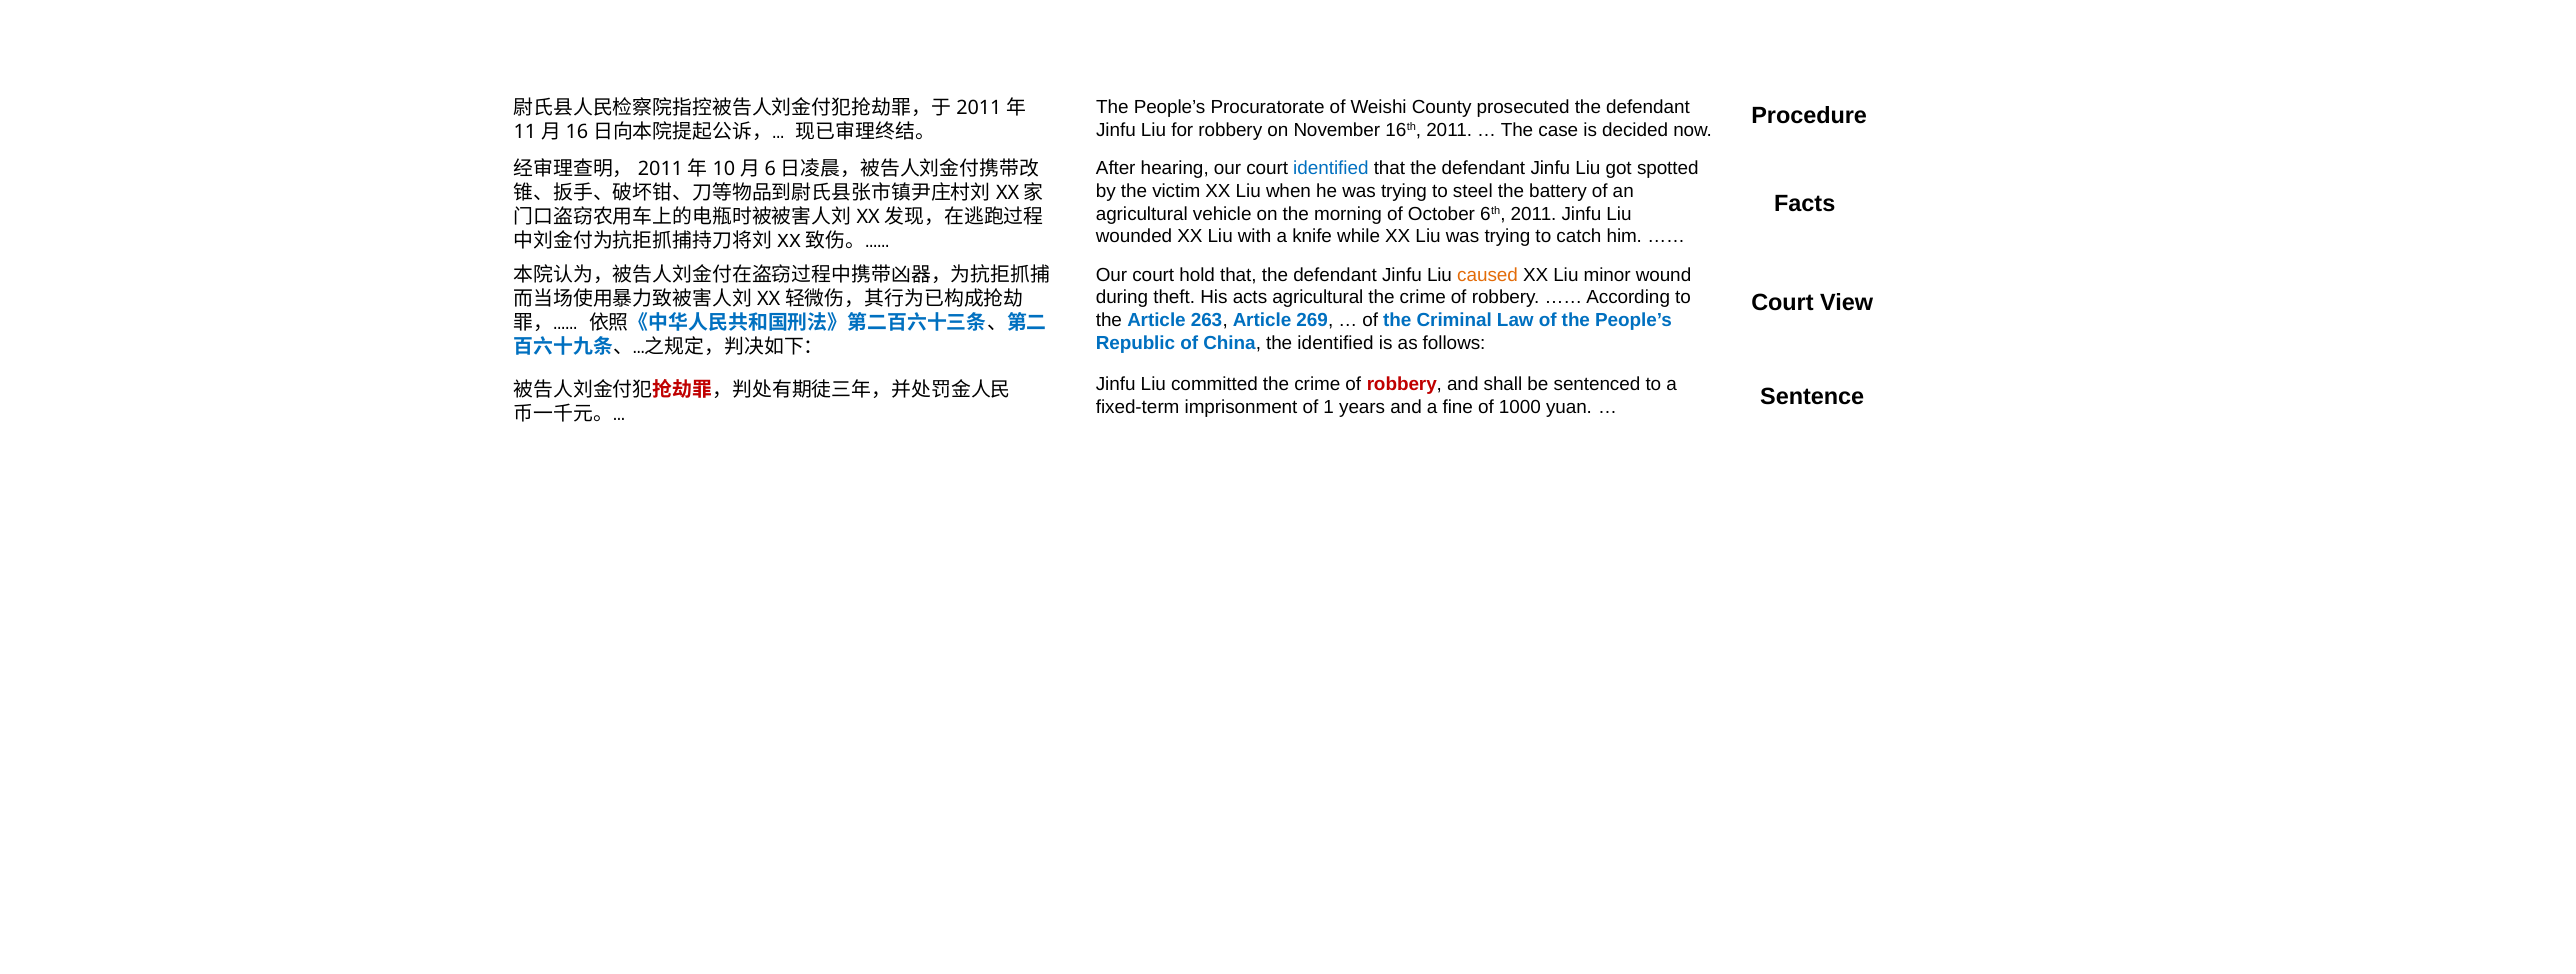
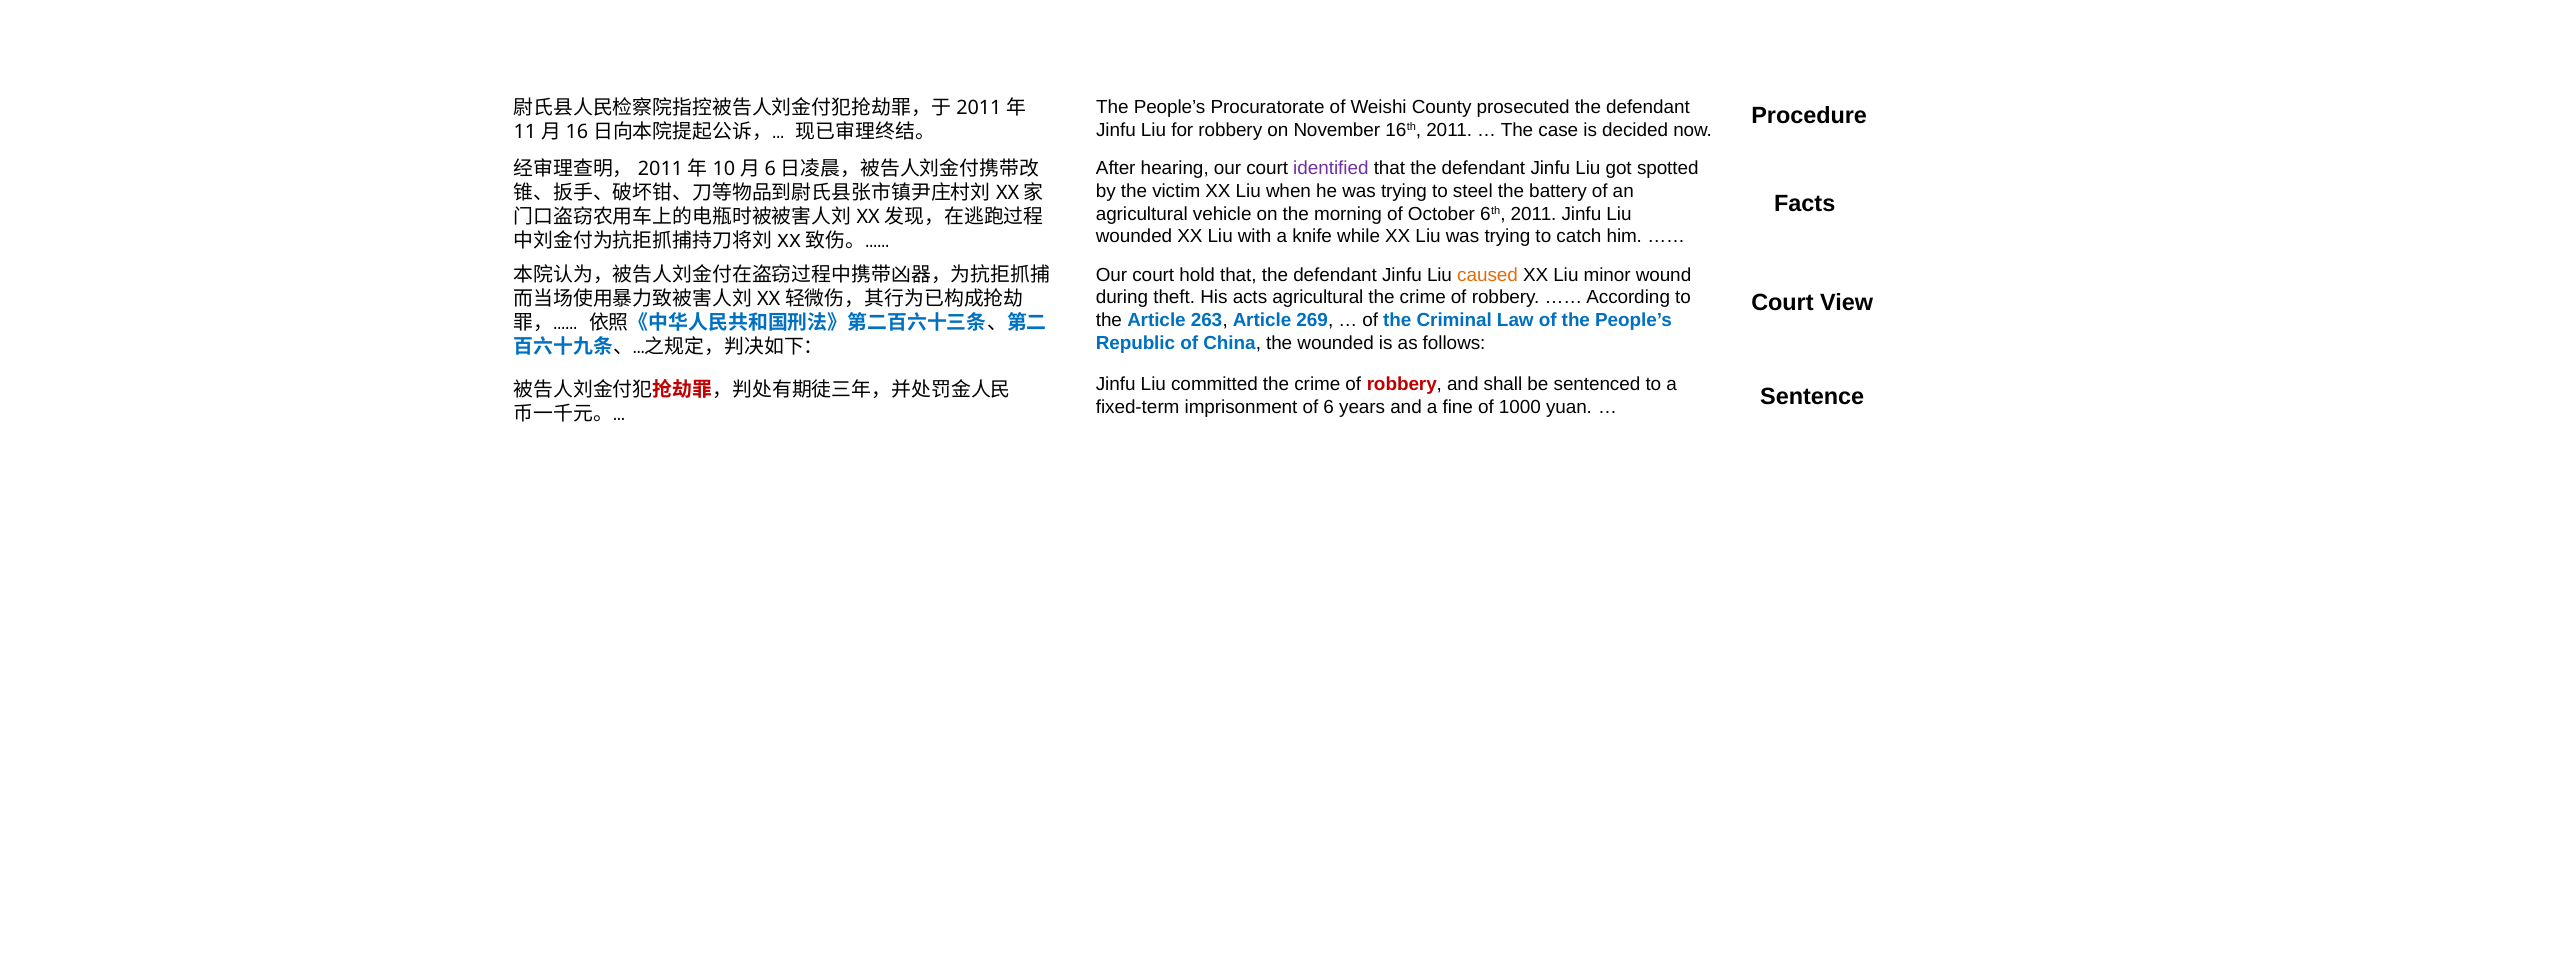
identified at (1331, 168) colour: blue -> purple
the identified: identified -> wounded
1: 1 -> 6
